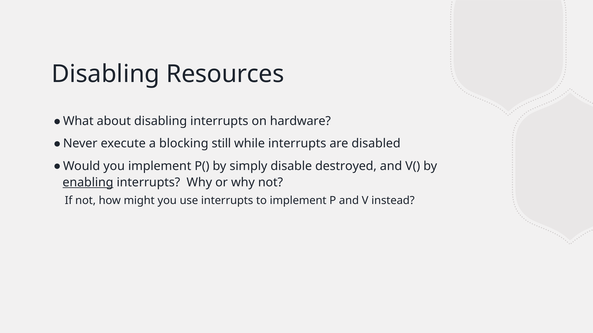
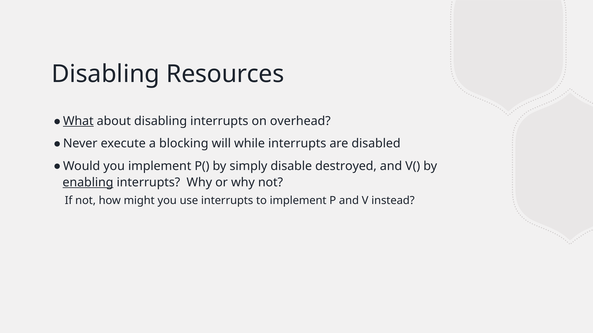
What underline: none -> present
hardware: hardware -> overhead
still: still -> will
